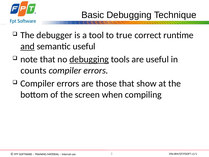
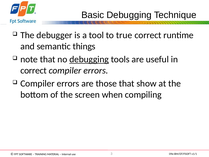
and underline: present -> none
semantic useful: useful -> things
counts at (33, 70): counts -> correct
